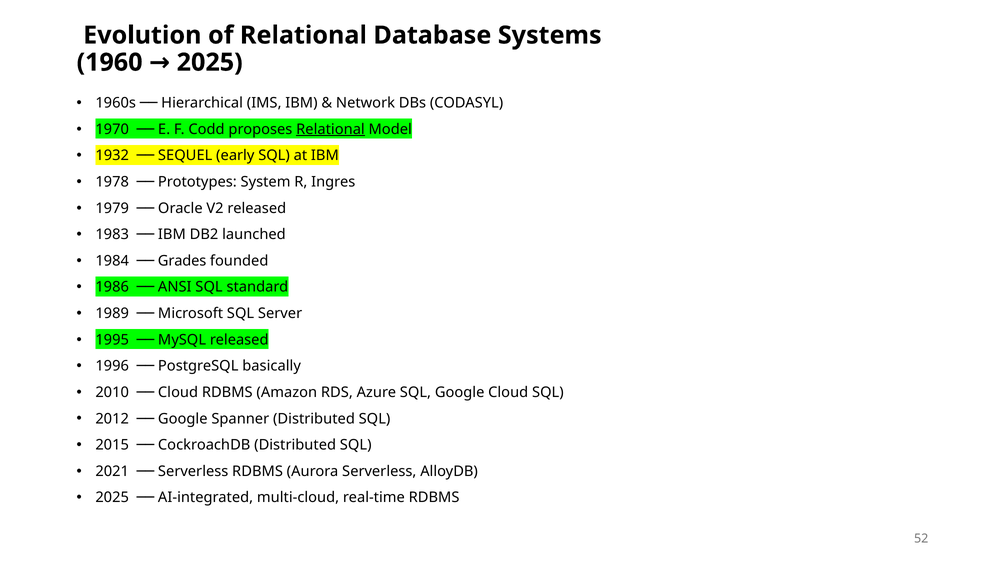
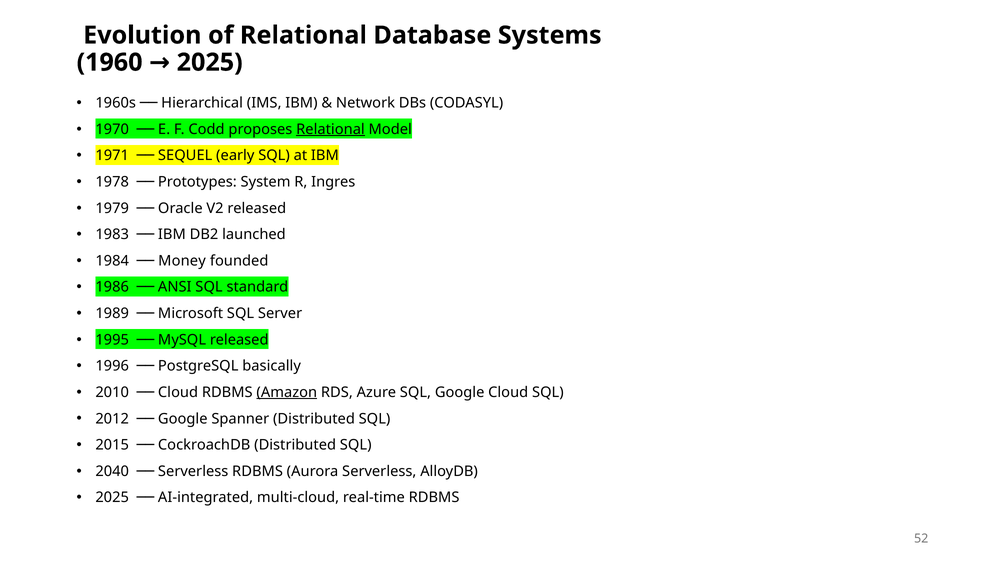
1932: 1932 -> 1971
Grades: Grades -> Money
Amazon underline: none -> present
2021: 2021 -> 2040
